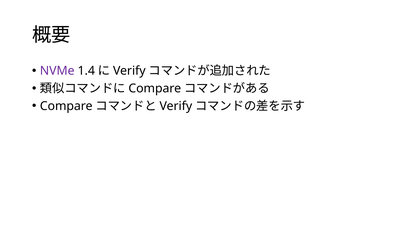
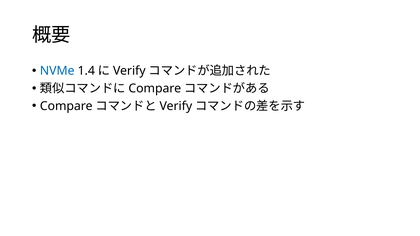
NVMe colour: purple -> blue
